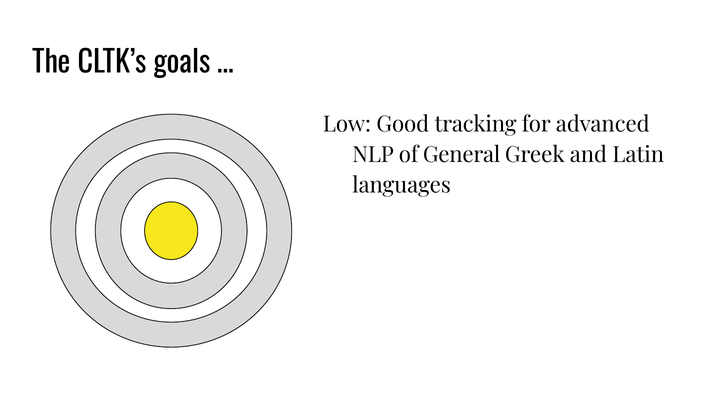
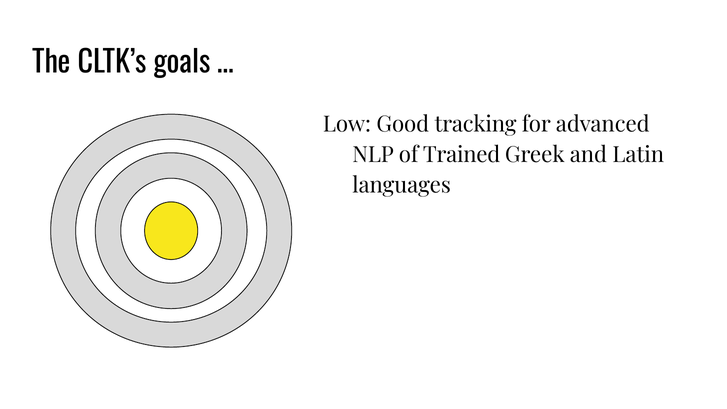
General: General -> Trained
